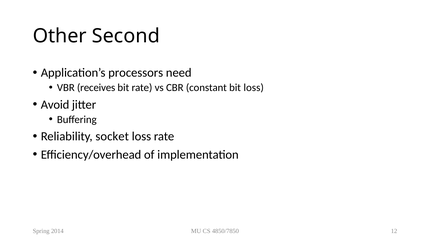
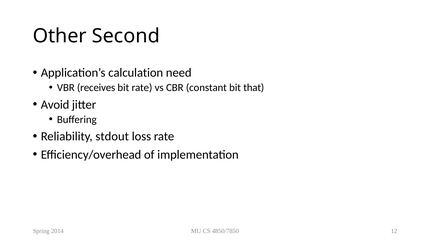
processors: processors -> calculation
bit loss: loss -> that
socket: socket -> stdout
